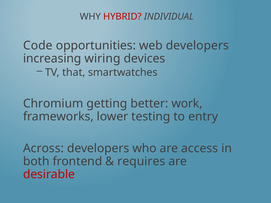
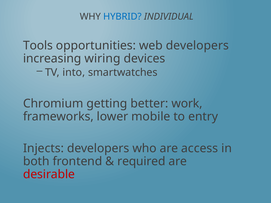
HYBRID colour: red -> blue
Code: Code -> Tools
that: that -> into
testing: testing -> mobile
Across: Across -> Injects
requires: requires -> required
